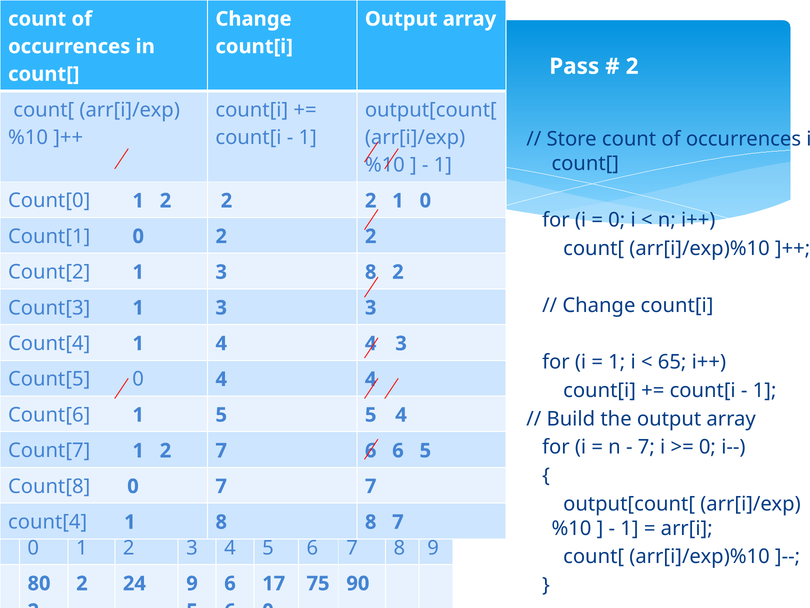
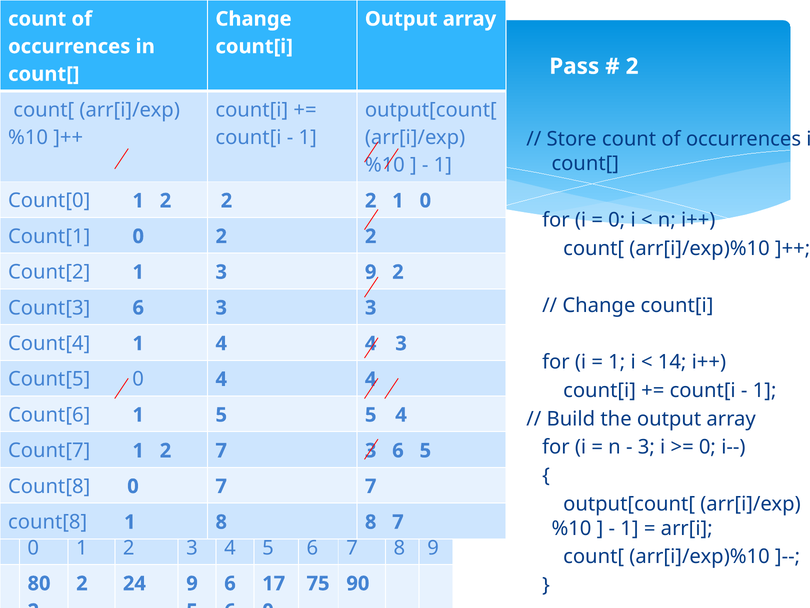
3 8: 8 -> 9
Count[3 1: 1 -> 6
65: 65 -> 14
7 at (646, 447): 7 -> 3
7 6: 6 -> 3
count[4 at (48, 522): count[4 -> count[8
